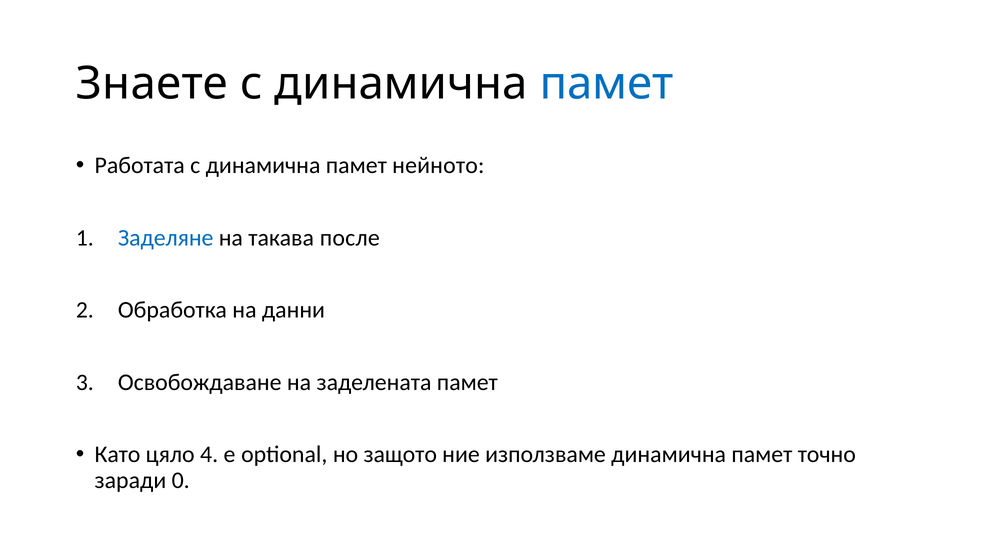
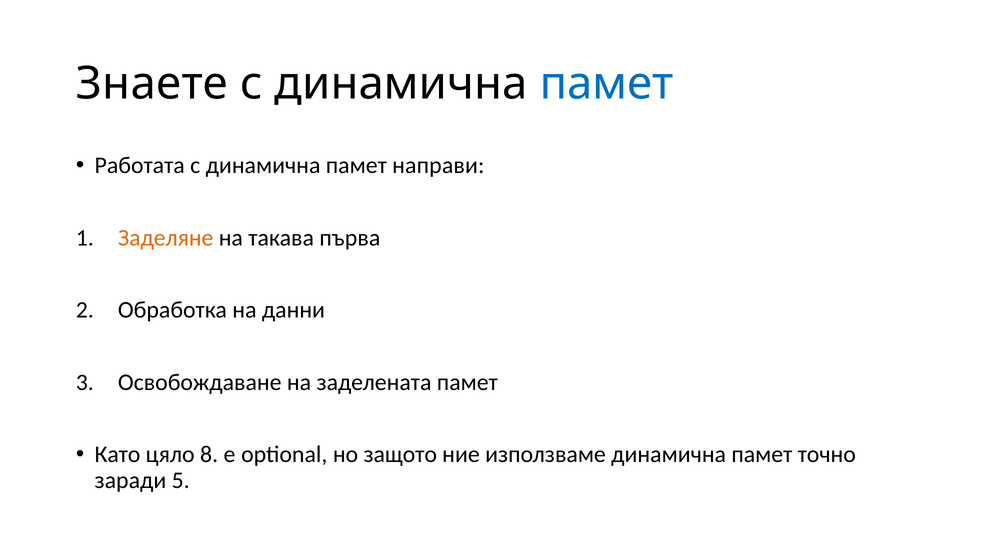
нейното: нейното -> направи
Заделяне colour: blue -> orange
после: после -> първа
4: 4 -> 8
0: 0 -> 5
